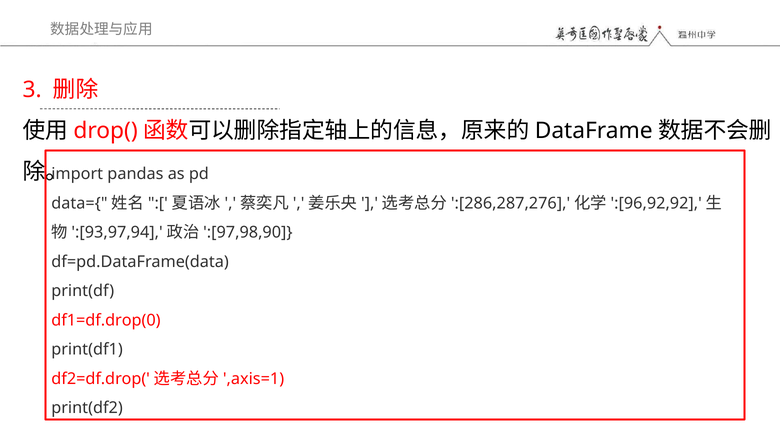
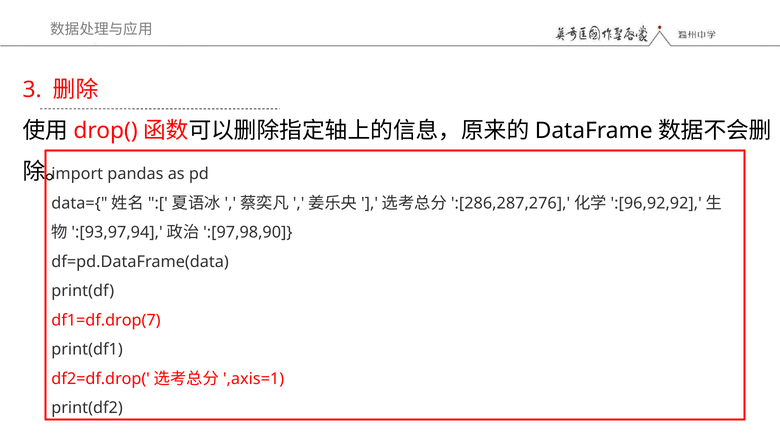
df1=df.drop(0: df1=df.drop(0 -> df1=df.drop(7
